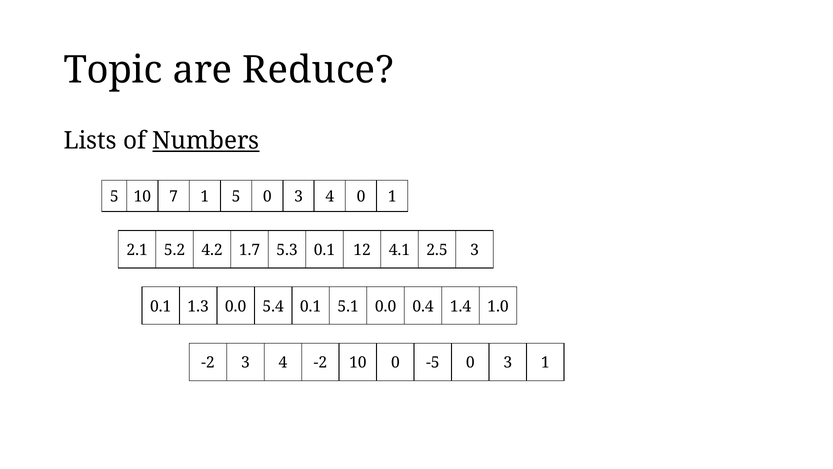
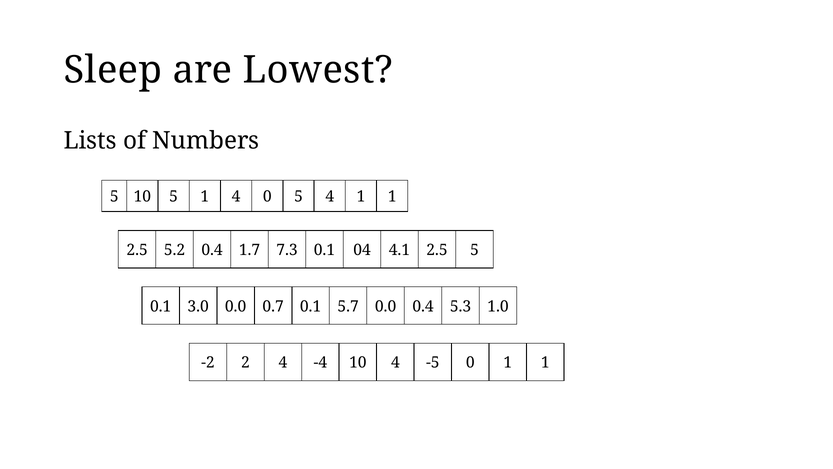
Topic: Topic -> Sleep
Reduce: Reduce -> Lowest
Numbers underline: present -> none
10 7: 7 -> 5
1 5: 5 -> 4
3 at (299, 197): 3 -> 5
4 0: 0 -> 1
2.1 at (137, 250): 2.1 -> 2.5
5.2 4.2: 4.2 -> 0.4
5.3: 5.3 -> 7.3
12: 12 -> 04
2.5 3: 3 -> 5
1.3: 1.3 -> 3.0
5.4: 5.4 -> 0.7
5.1: 5.1 -> 5.7
1.4: 1.4 -> 5.3
-2 3: 3 -> 2
4 -2: -2 -> -4
10 0: 0 -> 4
-5 0 3: 3 -> 1
